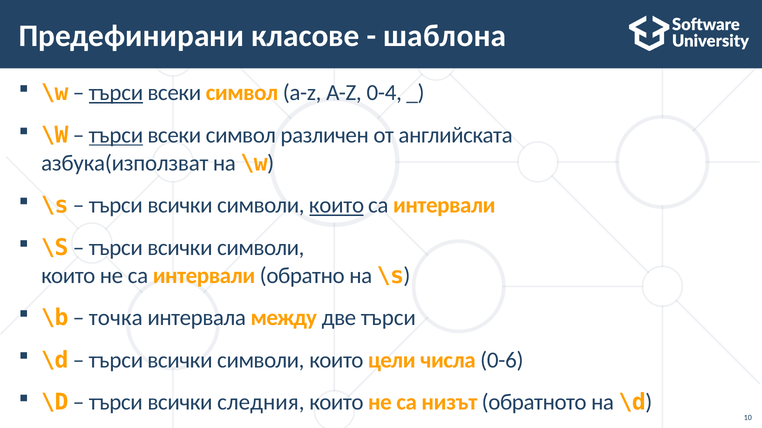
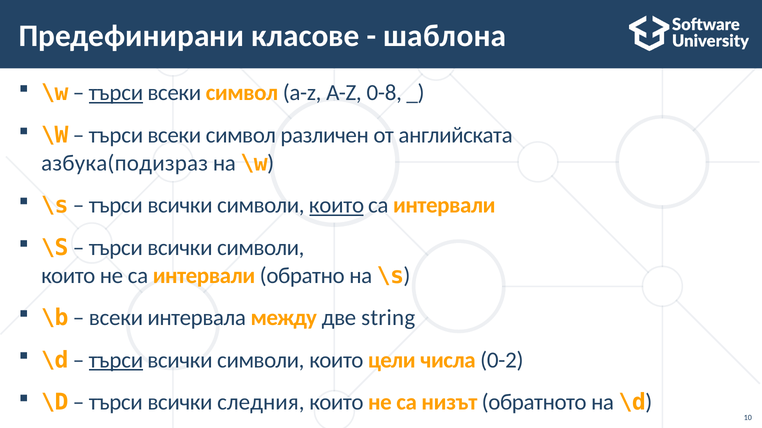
0-4: 0-4 -> 0-8
търси at (116, 135) underline: present -> none
азбука(използват: азбука(използват -> азбука(подизраз
точка at (116, 318): точка -> всеки
две търси: търси -> string
търси at (116, 361) underline: none -> present
0-6: 0-6 -> 0-2
